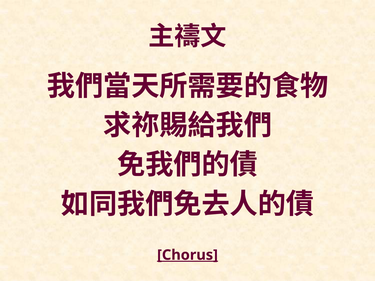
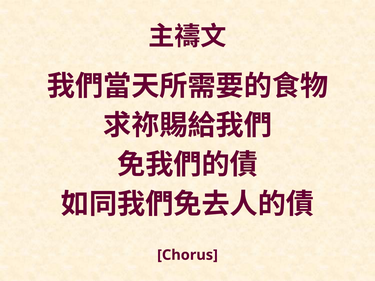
Chorus underline: present -> none
